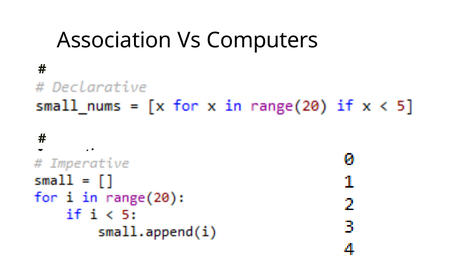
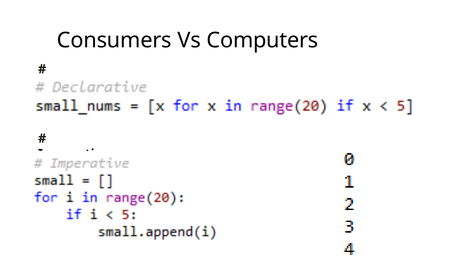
Association: Association -> Consumers
